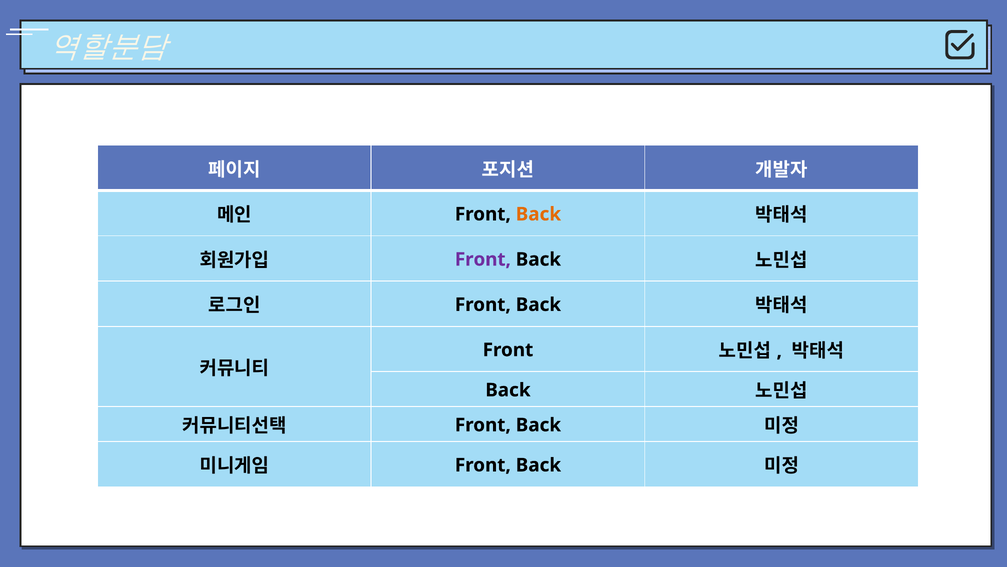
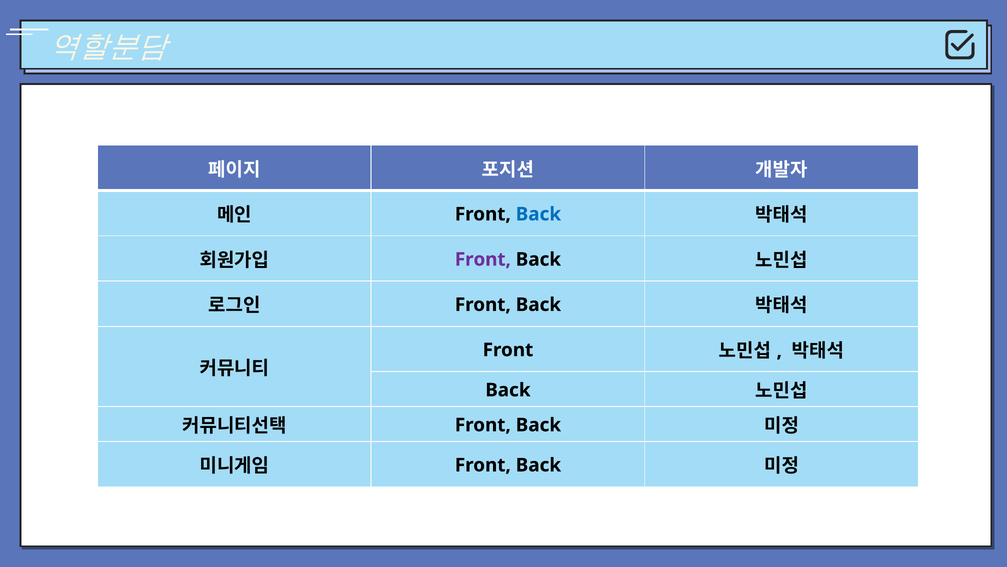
Back at (538, 214) colour: orange -> blue
